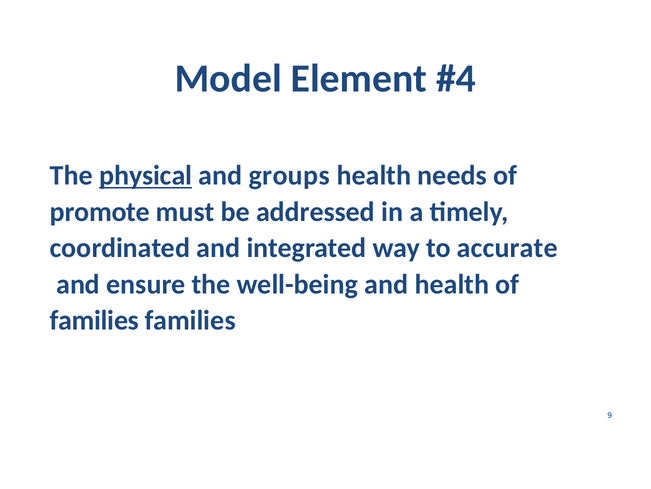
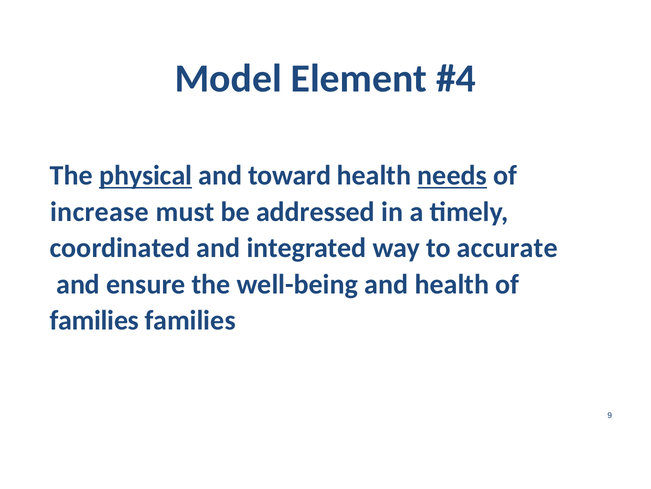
groups: groups -> toward
needs underline: none -> present
promote: promote -> increase
